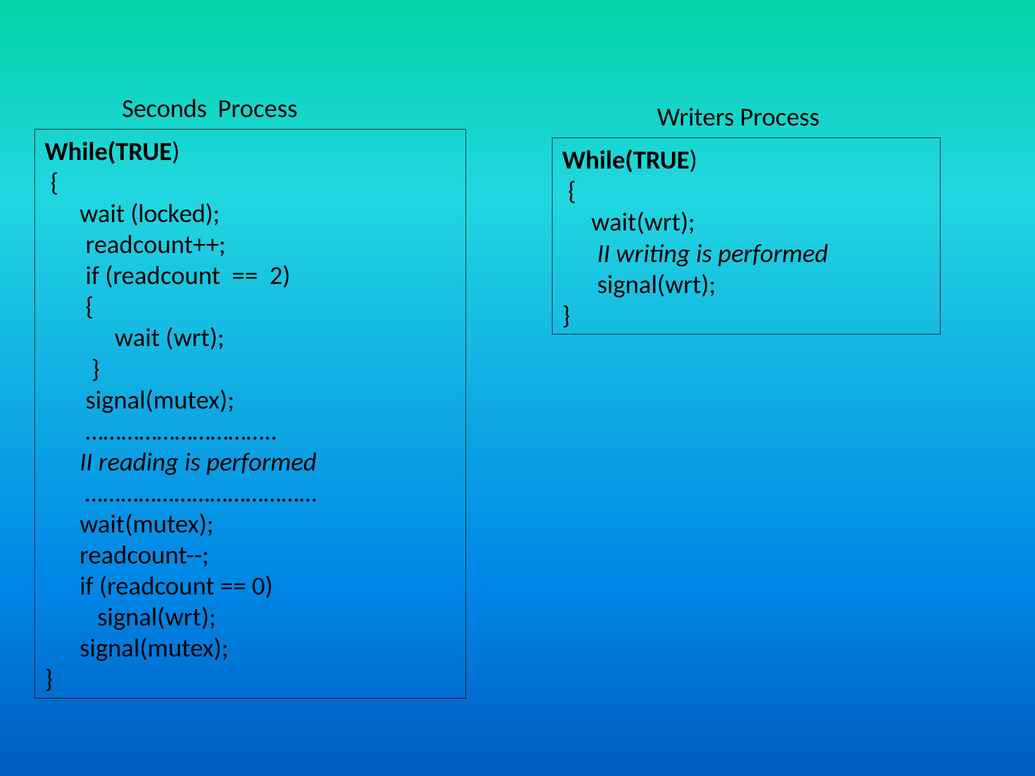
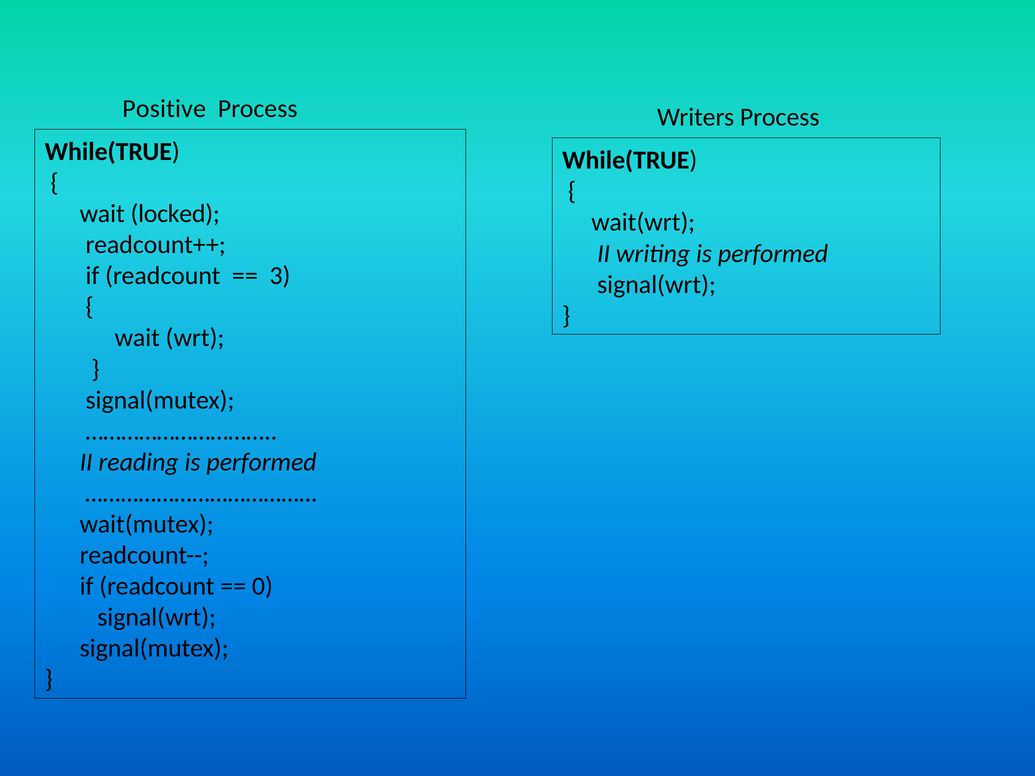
Seconds: Seconds -> Positive
2: 2 -> 3
